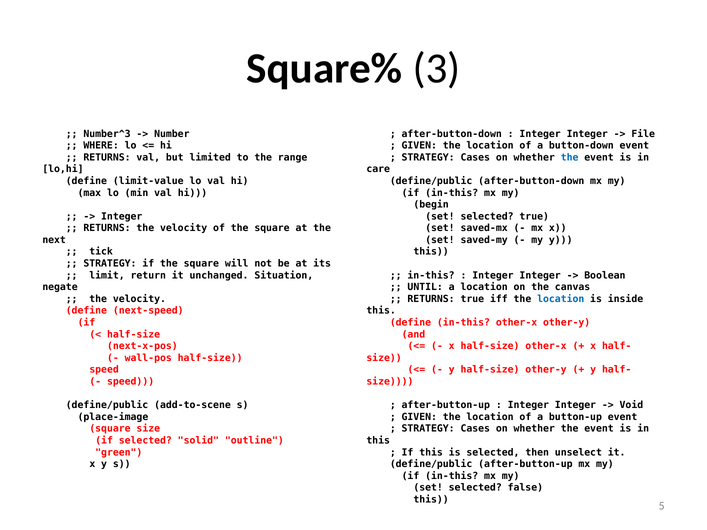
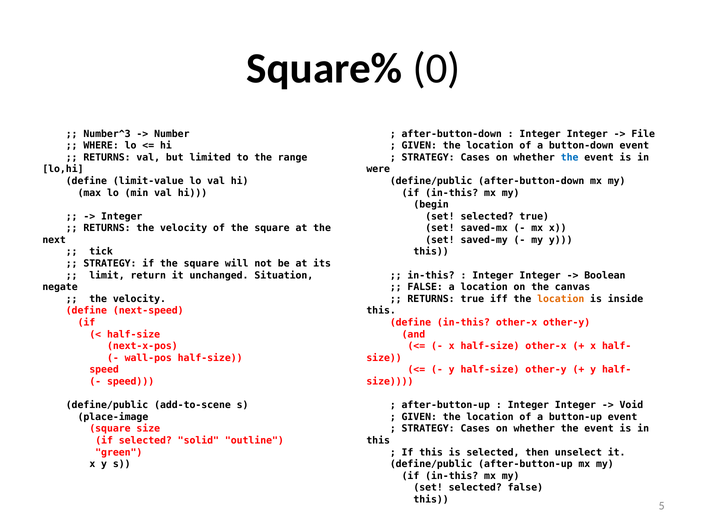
3: 3 -> 0
care: care -> were
UNTIL at (425, 287): UNTIL -> FALSE
location at (561, 299) colour: blue -> orange
